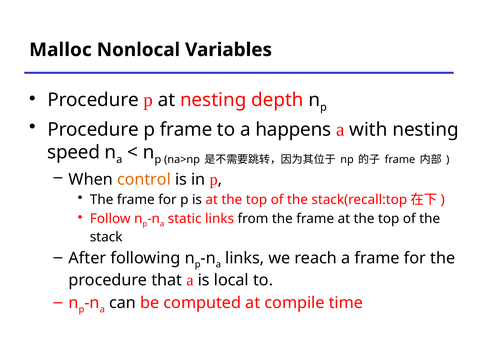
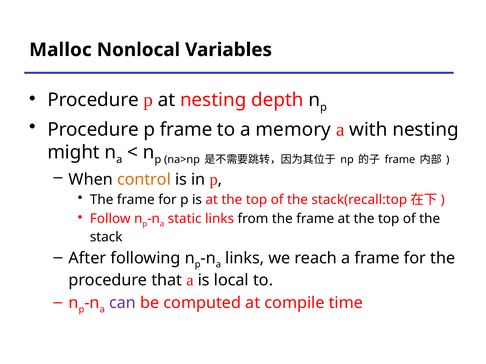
happens: happens -> memory
speed: speed -> might
can colour: black -> purple
